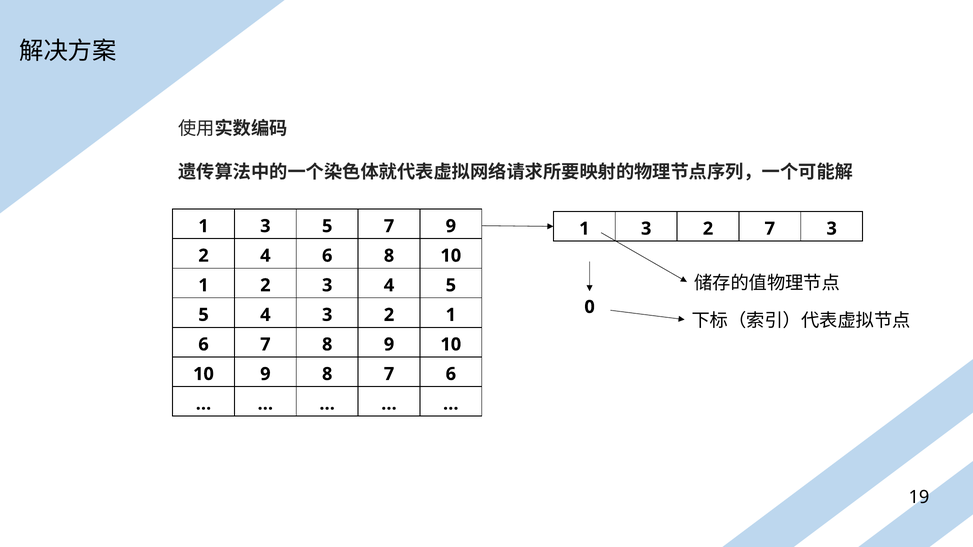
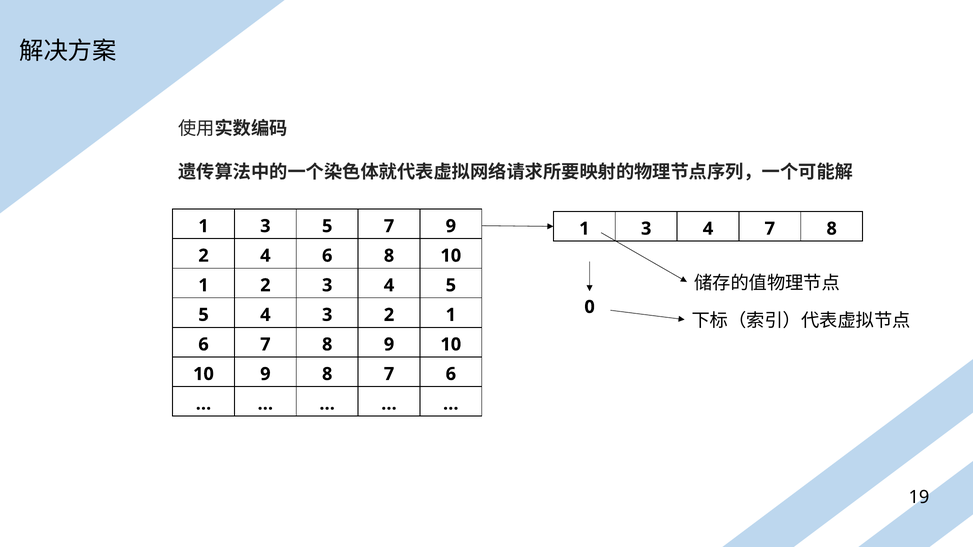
1 3 2: 2 -> 4
3 at (832, 229): 3 -> 8
